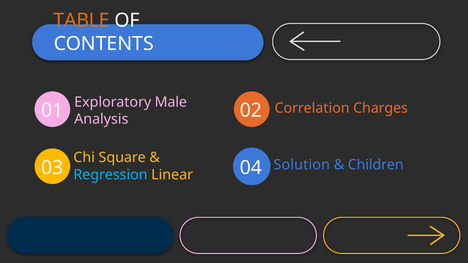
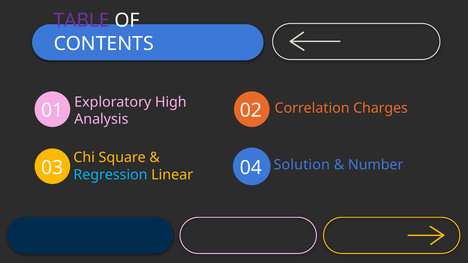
TABLE colour: orange -> purple
Male: Male -> High
Children: Children -> Number
